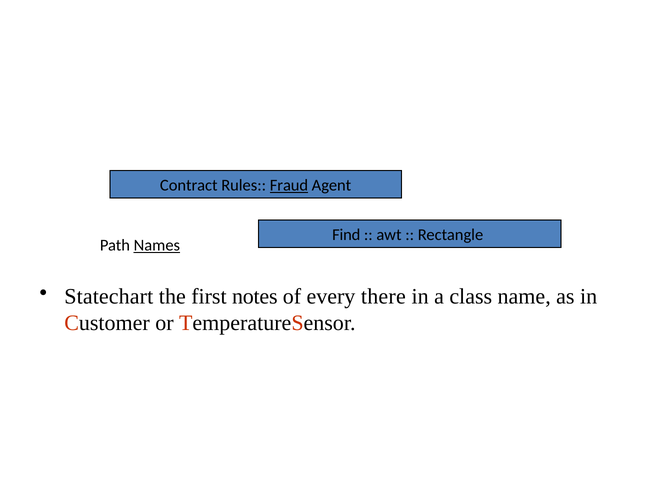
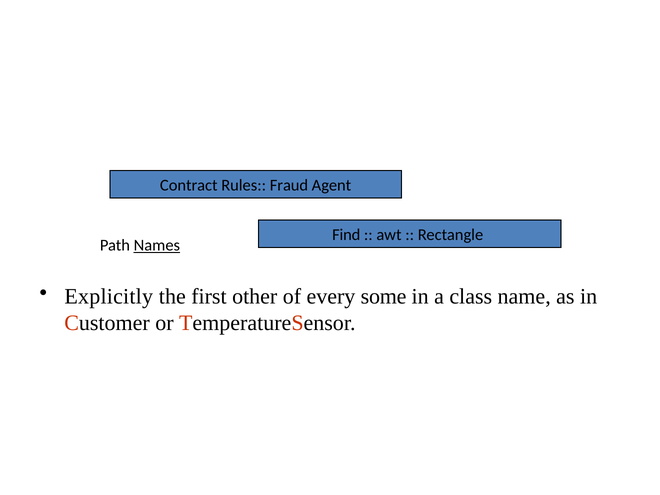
Fraud underline: present -> none
Statechart: Statechart -> Explicitly
notes: notes -> other
there: there -> some
